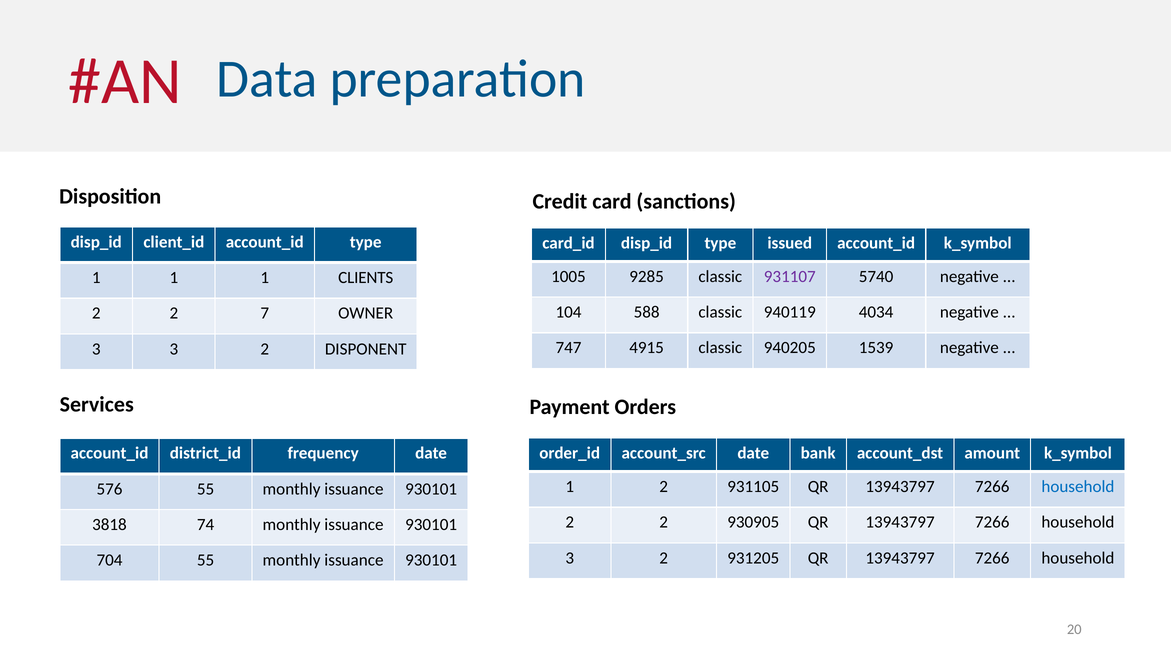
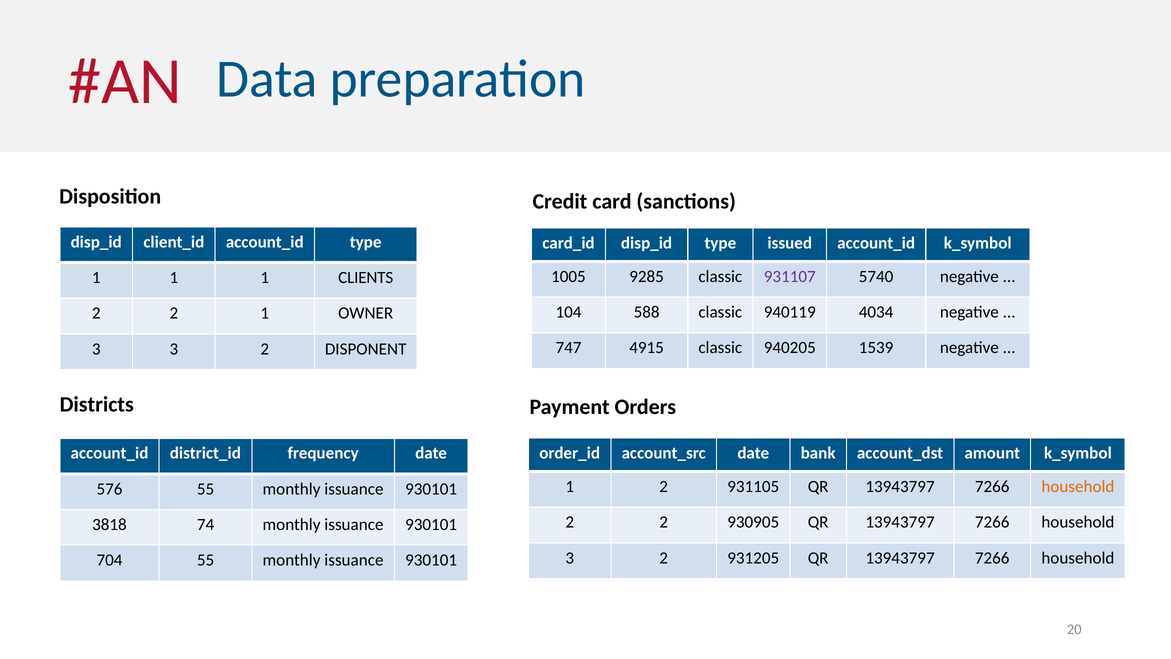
2 7: 7 -> 1
Services: Services -> Districts
household at (1078, 486) colour: blue -> orange
